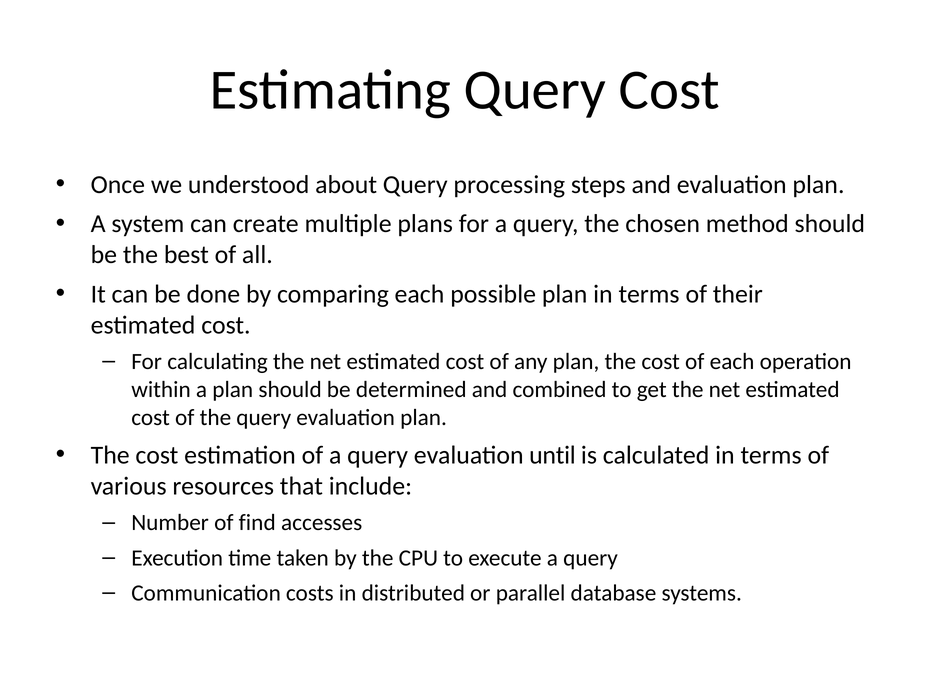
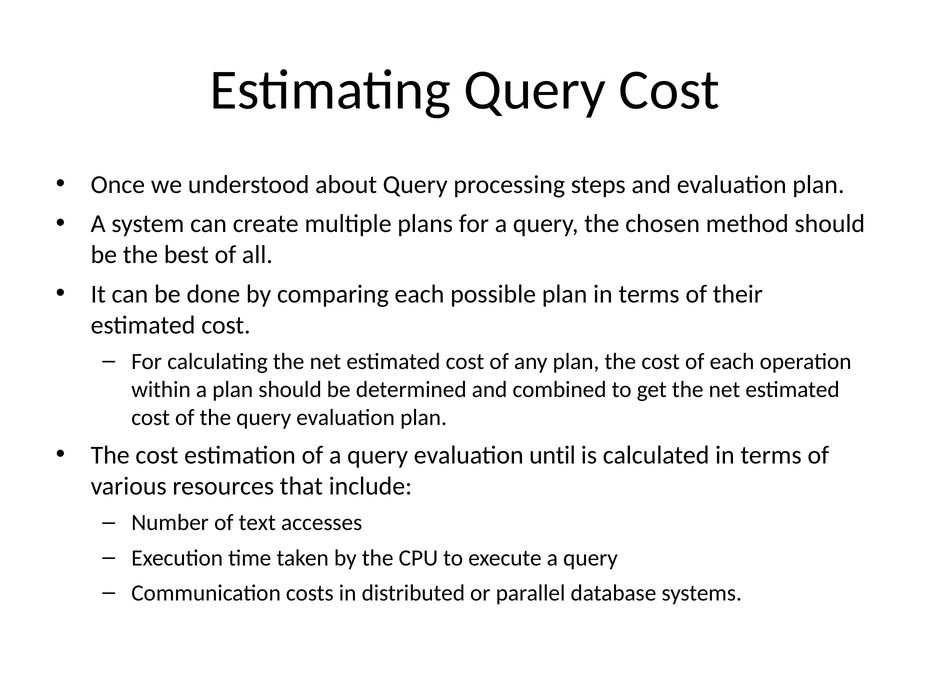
find: find -> text
